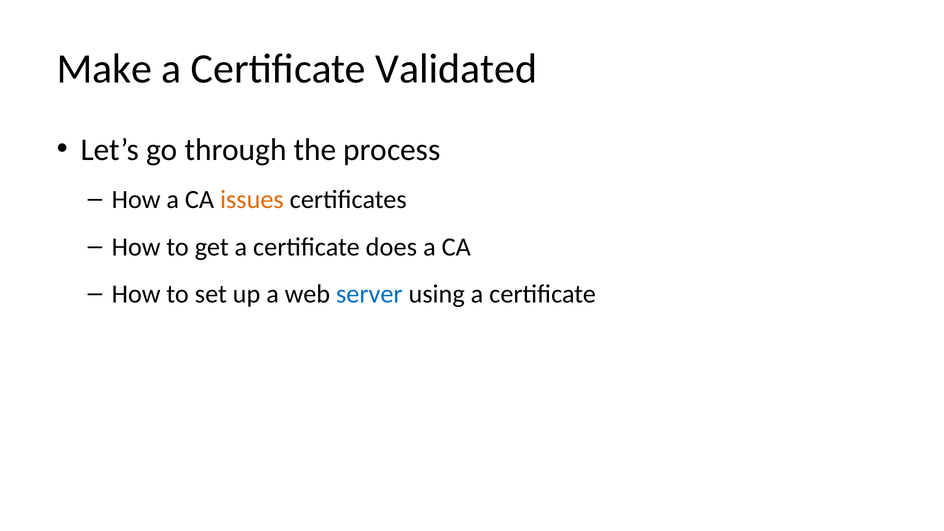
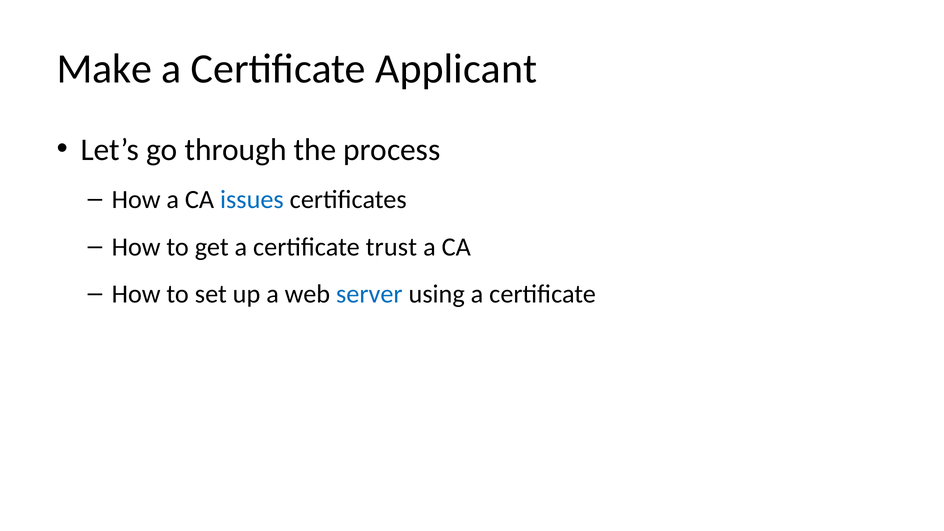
Validated: Validated -> Applicant
issues colour: orange -> blue
does: does -> trust
